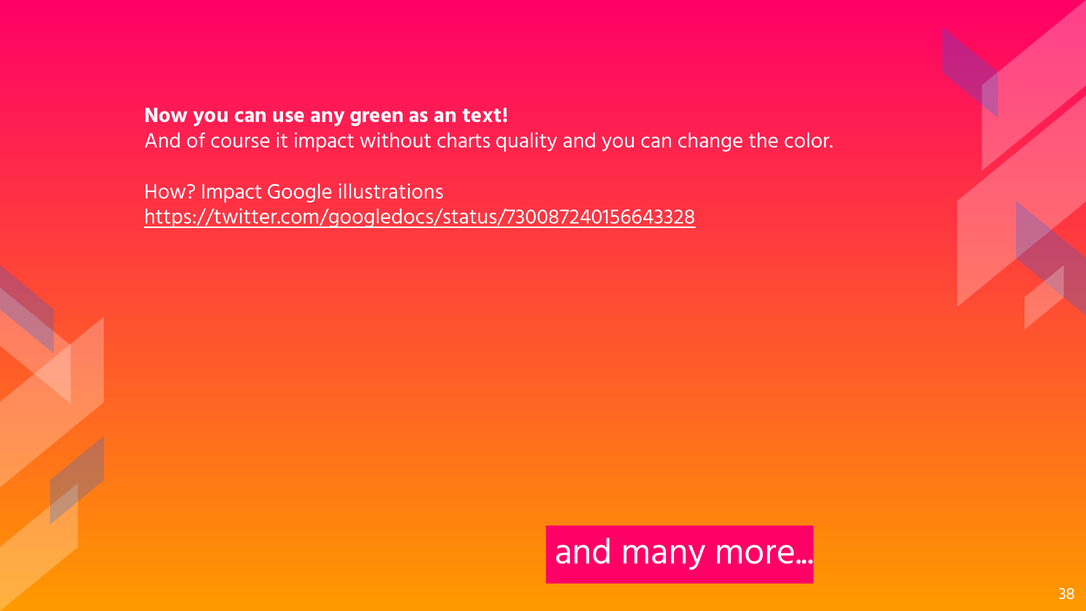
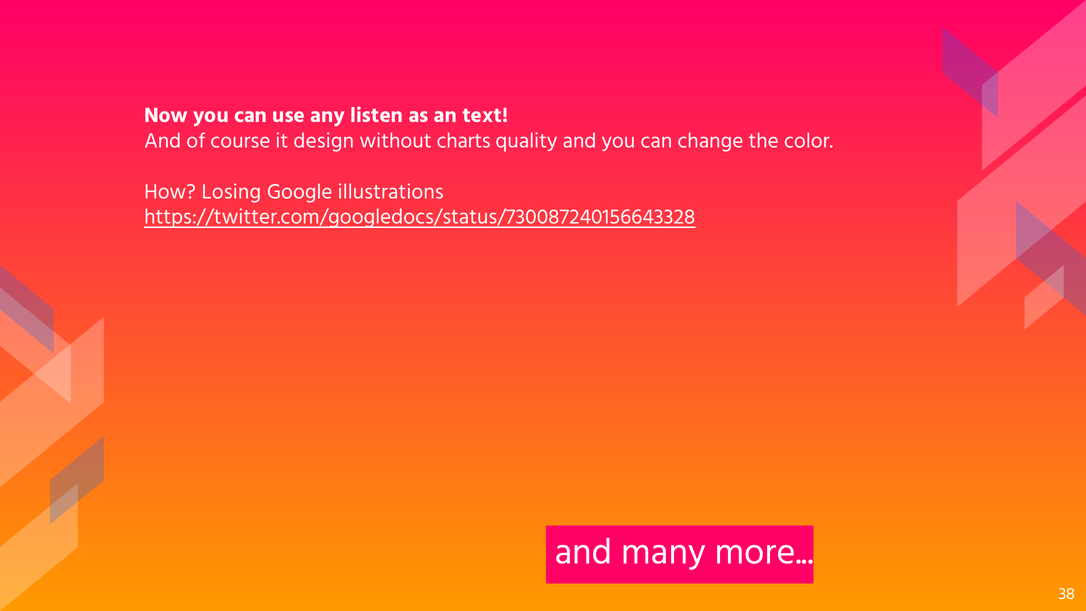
green: green -> listen
it impact: impact -> design
How Impact: Impact -> Losing
